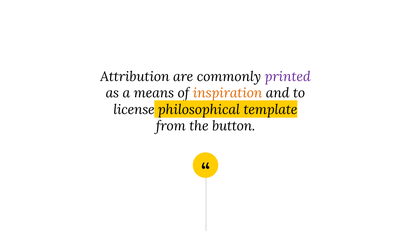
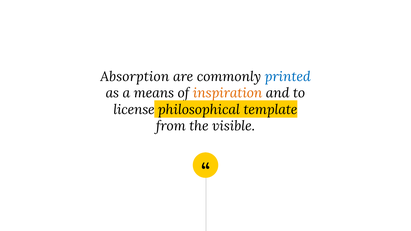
Attribution: Attribution -> Absorption
printed colour: purple -> blue
button: button -> visible
